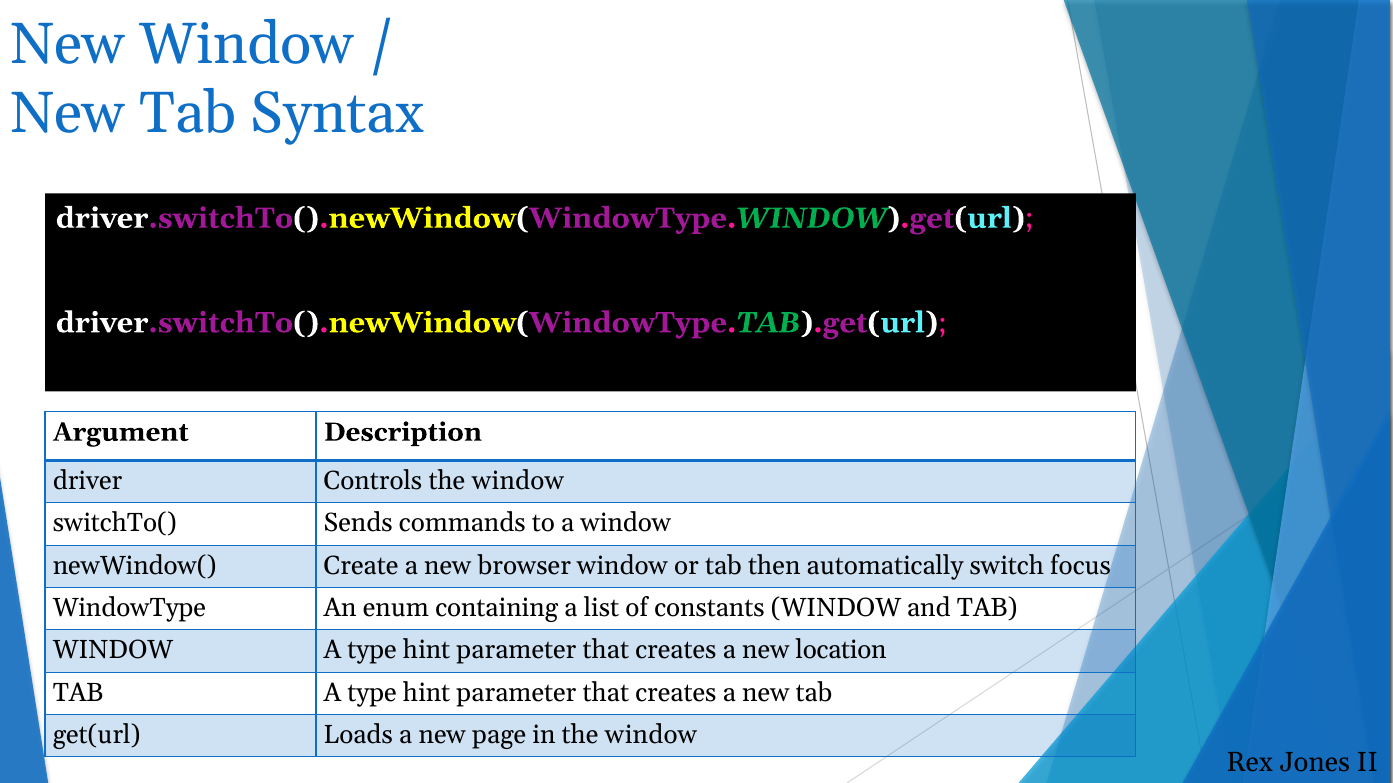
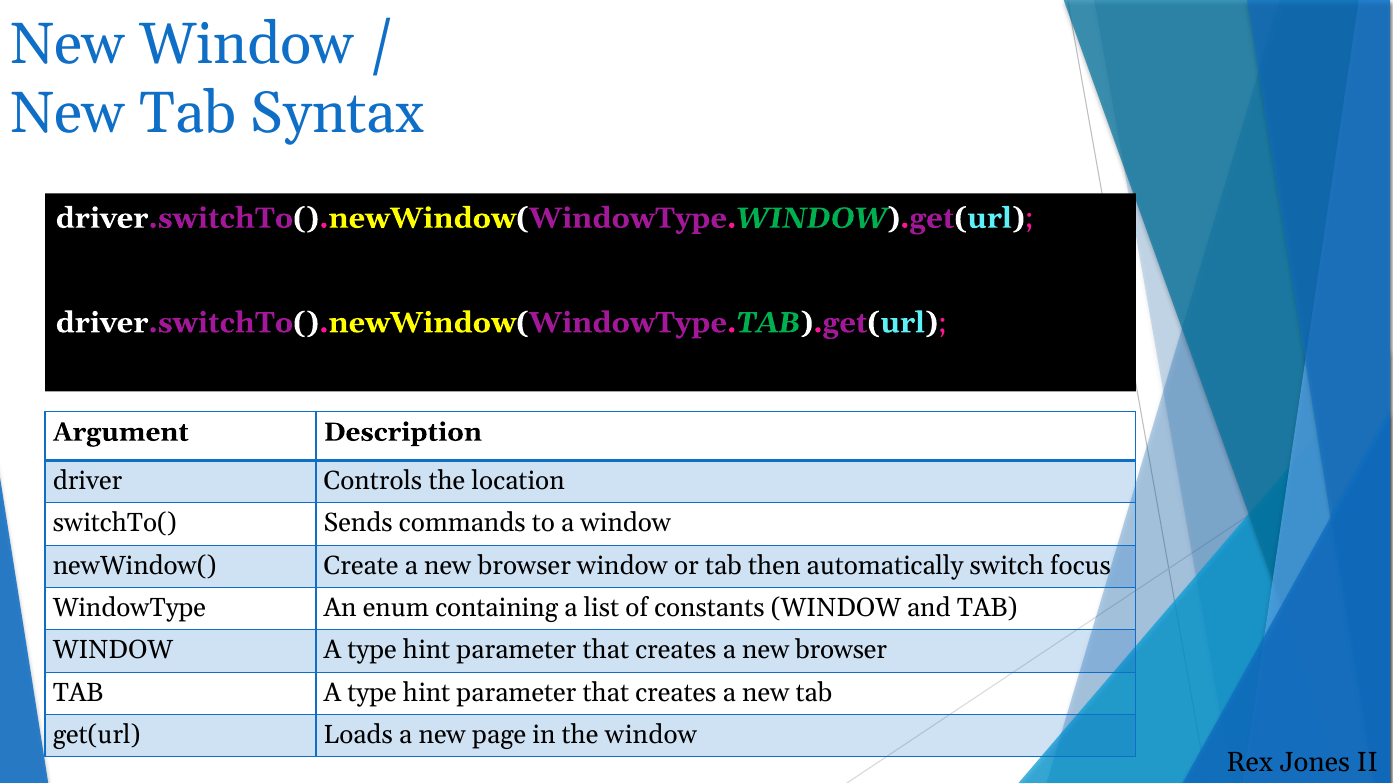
Controls the window: window -> location
creates a new location: location -> browser
